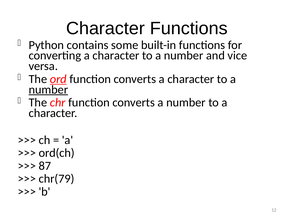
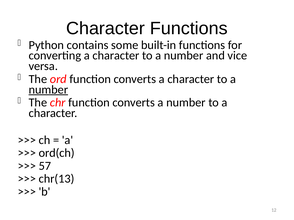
ord underline: present -> none
87: 87 -> 57
chr(79: chr(79 -> chr(13
